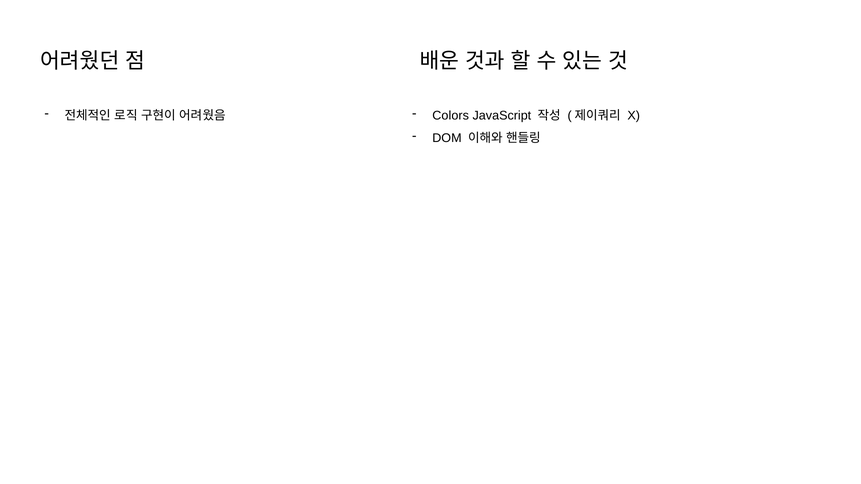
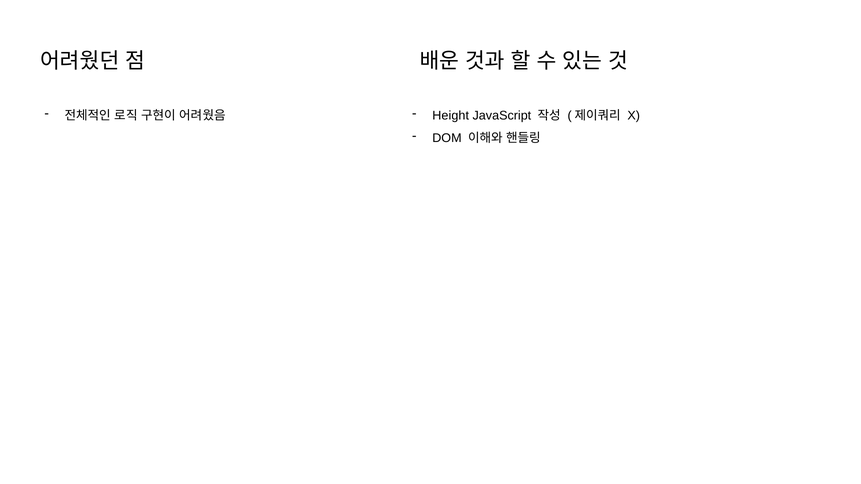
Colors: Colors -> Height
